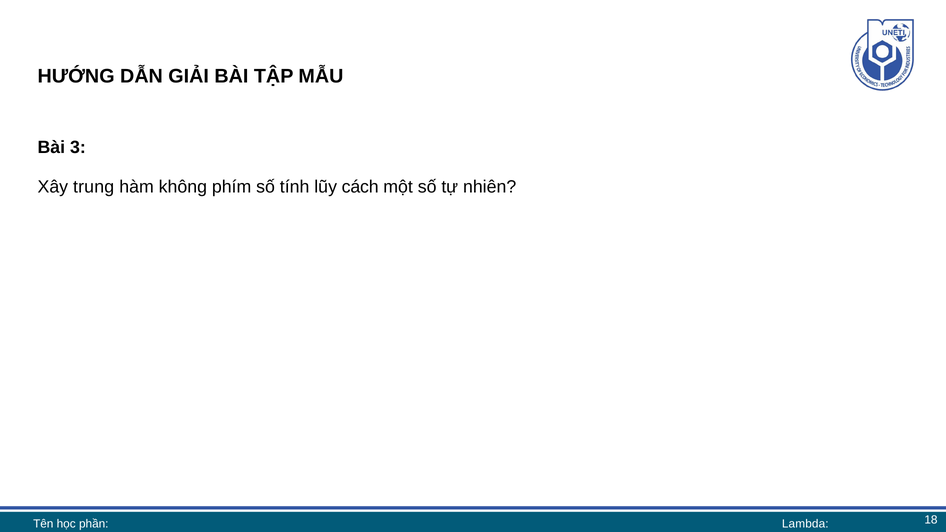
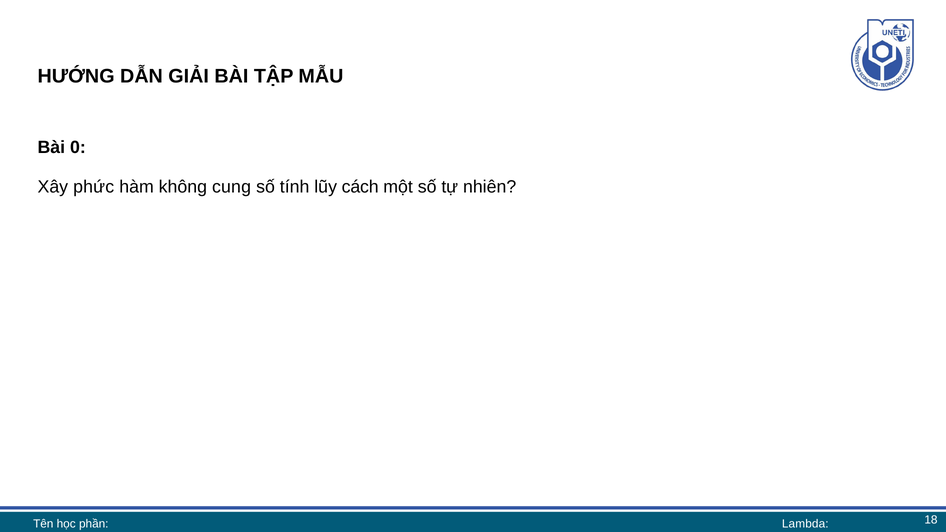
3: 3 -> 0
trung: trung -> phức
phím: phím -> cung
